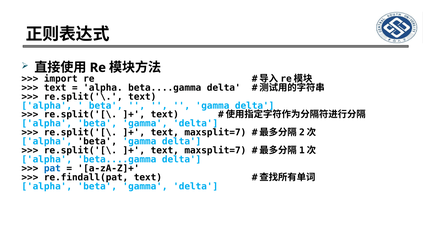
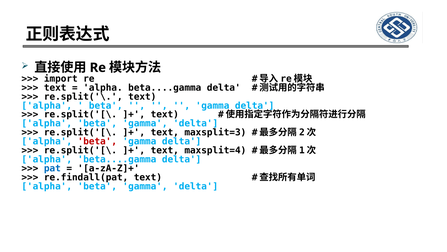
maxsplit=7 at (215, 132): maxsplit=7 -> maxsplit=3
beta at (97, 141) colour: black -> red
maxsplit=7 at (215, 150): maxsplit=7 -> maxsplit=4
